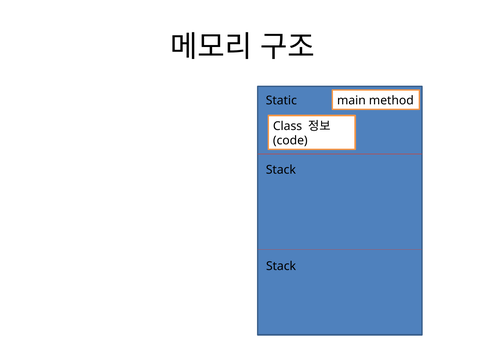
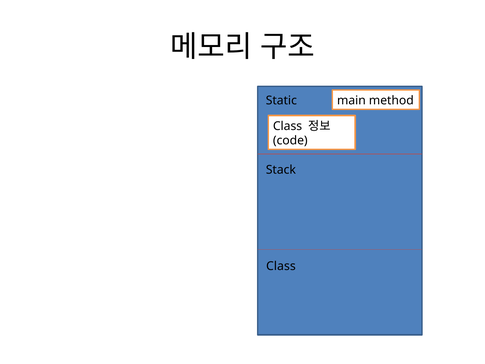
Stack at (281, 266): Stack -> Class
